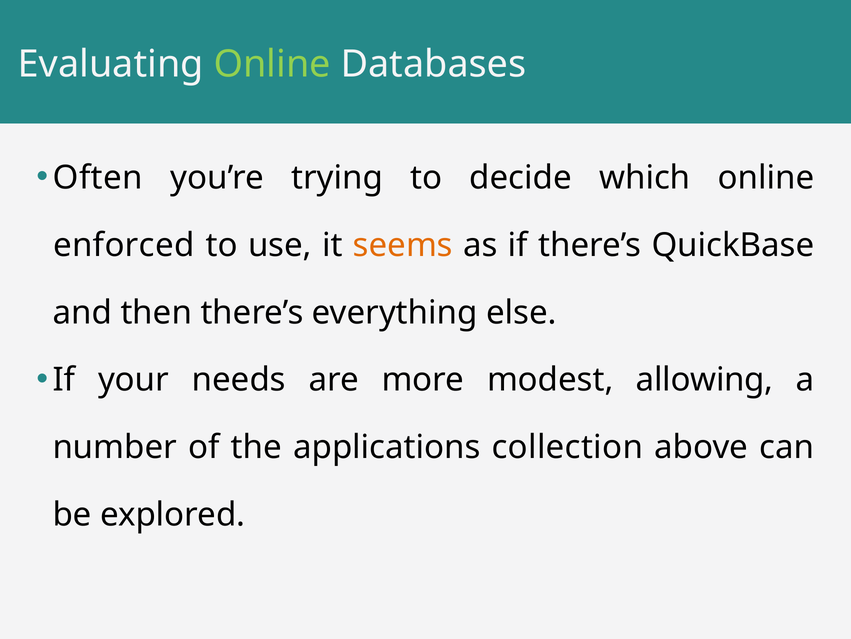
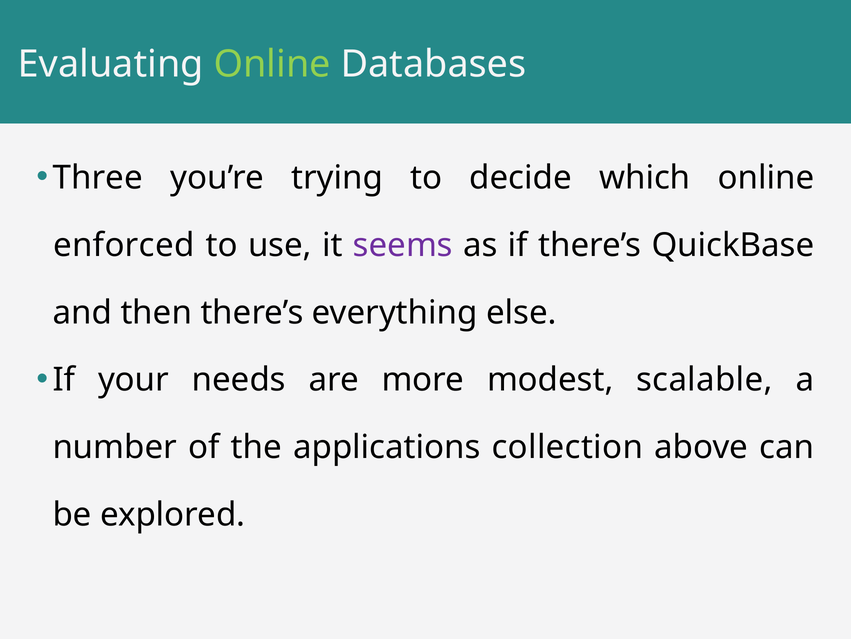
Often: Often -> Three
seems colour: orange -> purple
allowing: allowing -> scalable
